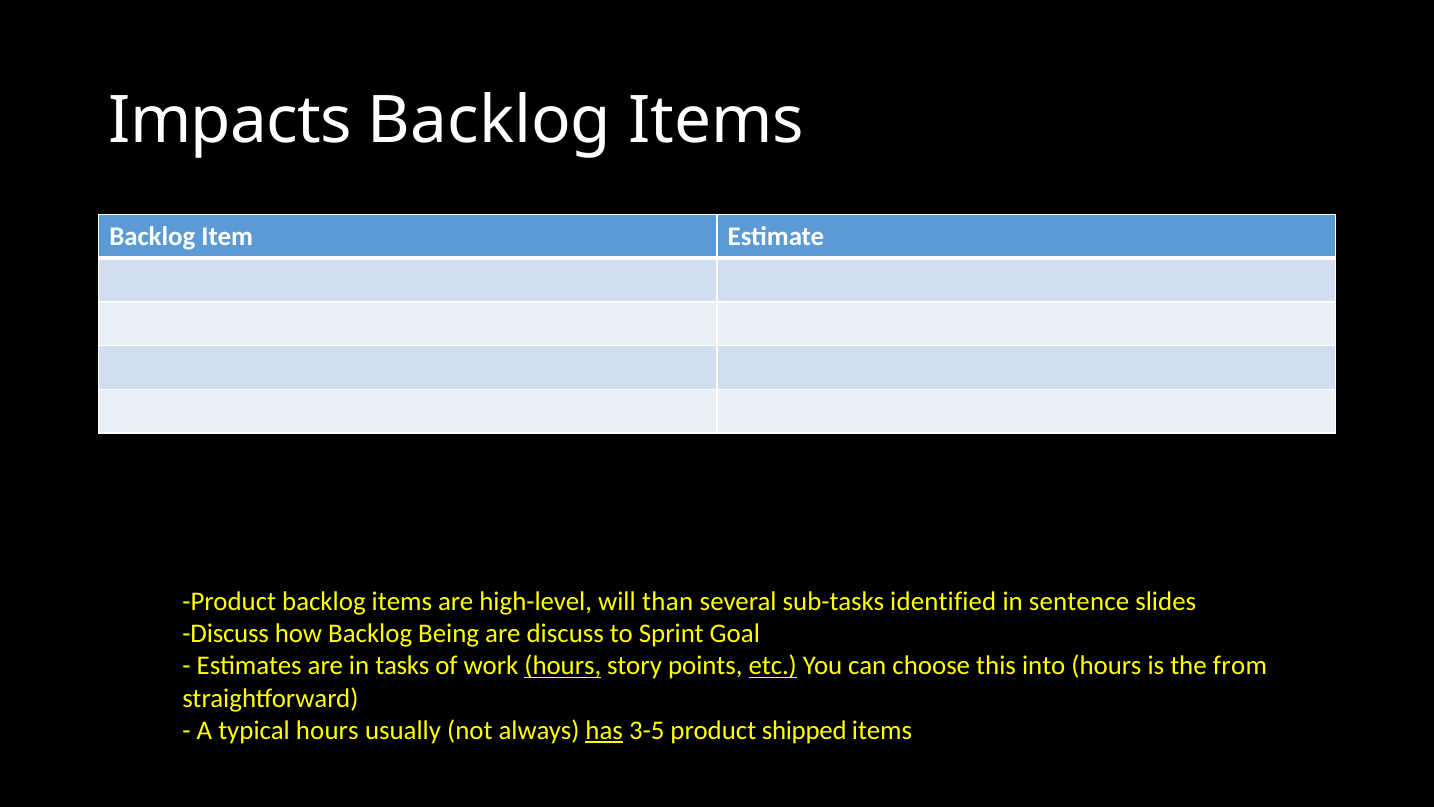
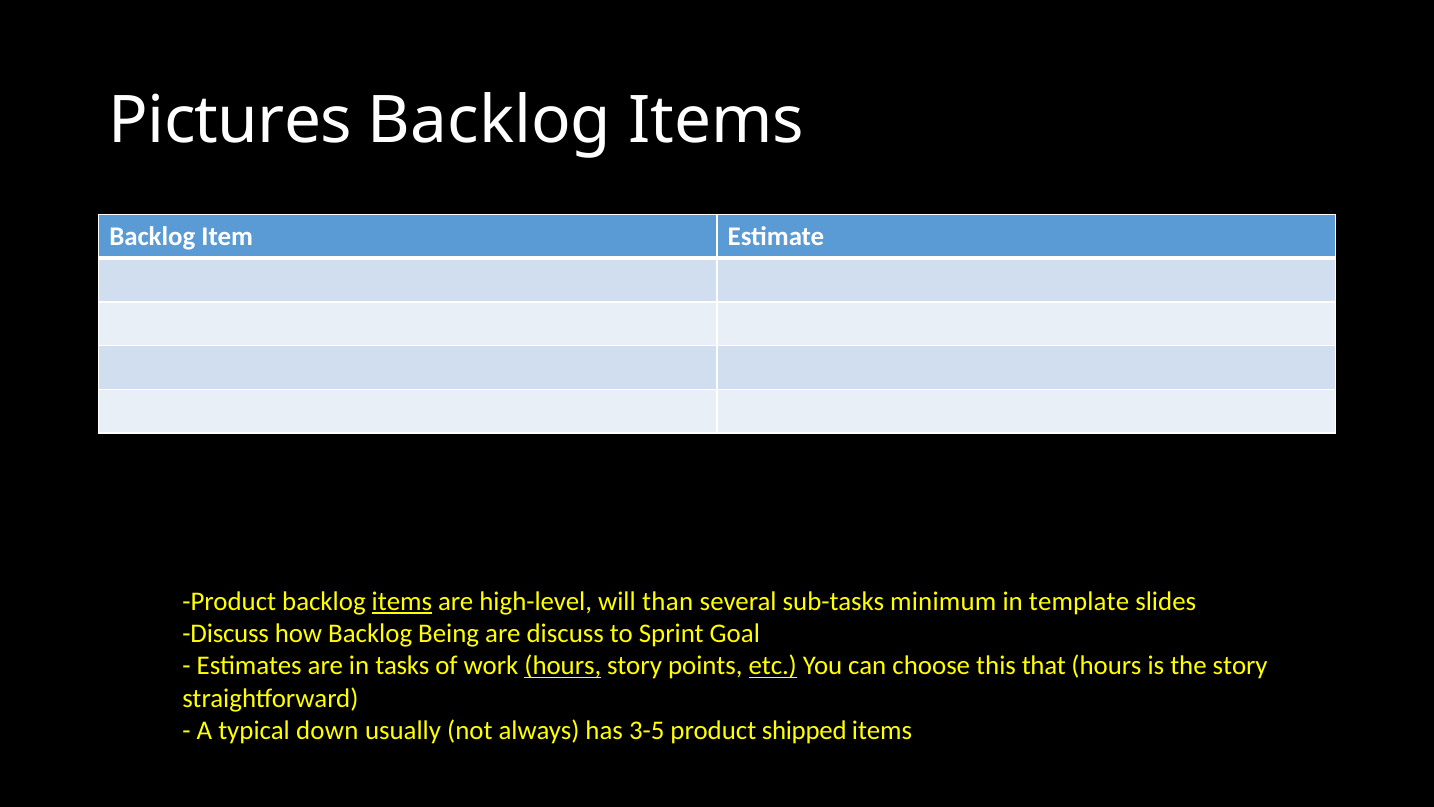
Impacts: Impacts -> Pictures
items at (402, 601) underline: none -> present
identified: identified -> minimum
sentence: sentence -> template
into: into -> that
the from: from -> story
typical hours: hours -> down
has underline: present -> none
